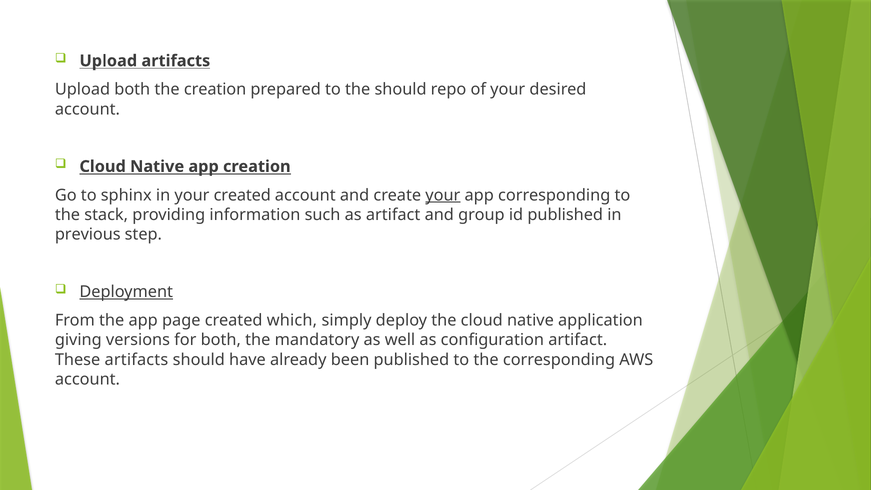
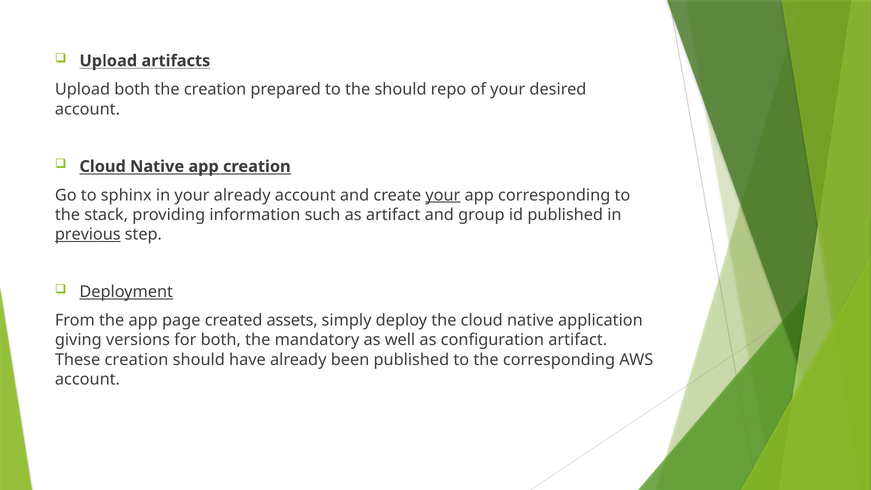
your created: created -> already
previous underline: none -> present
which: which -> assets
These artifacts: artifacts -> creation
